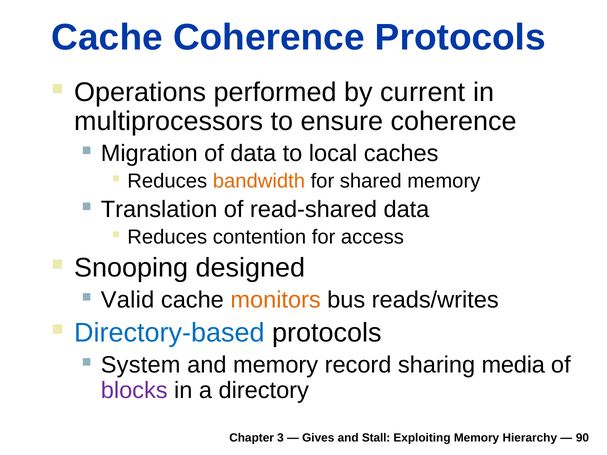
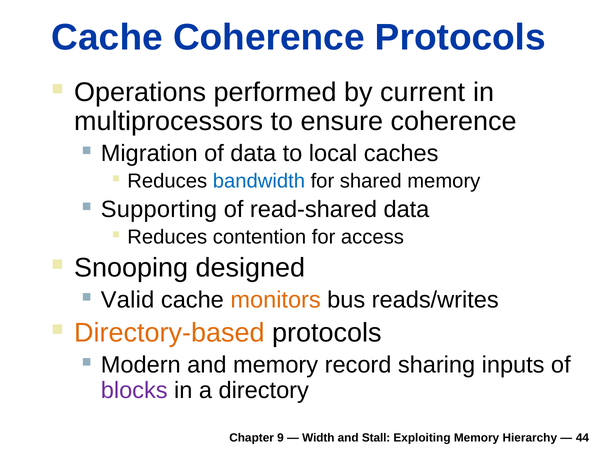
bandwidth colour: orange -> blue
Translation: Translation -> Supporting
Directory-based colour: blue -> orange
System: System -> Modern
media: media -> inputs
3: 3 -> 9
Gives: Gives -> Width
90: 90 -> 44
